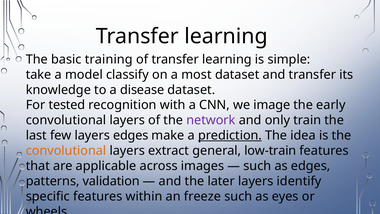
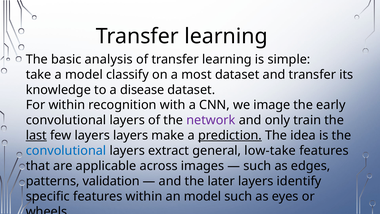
training: training -> analysis
For tested: tested -> within
last underline: none -> present
layers edges: edges -> layers
convolutional at (66, 151) colour: orange -> blue
low-train: low-train -> low-take
an freeze: freeze -> model
